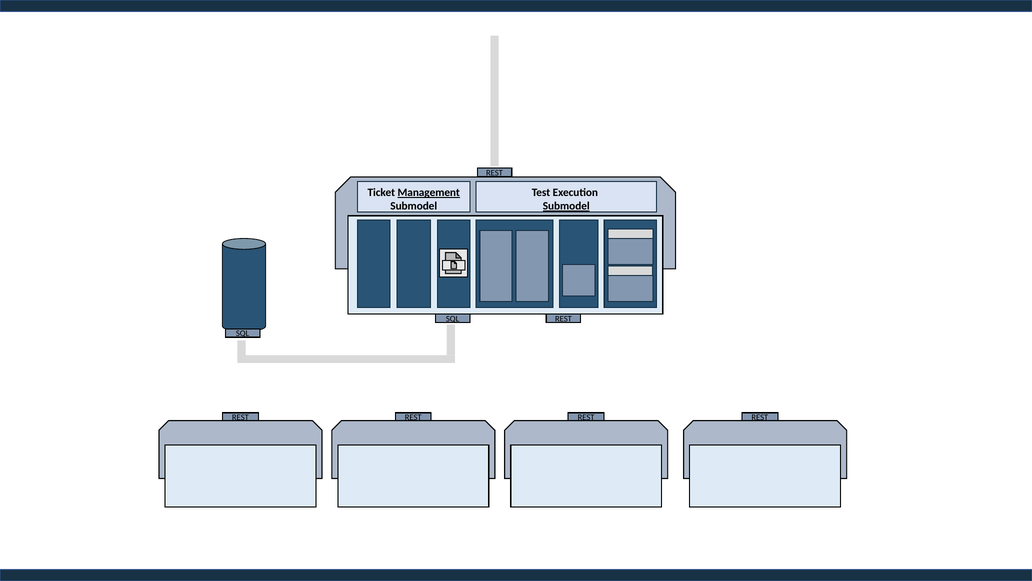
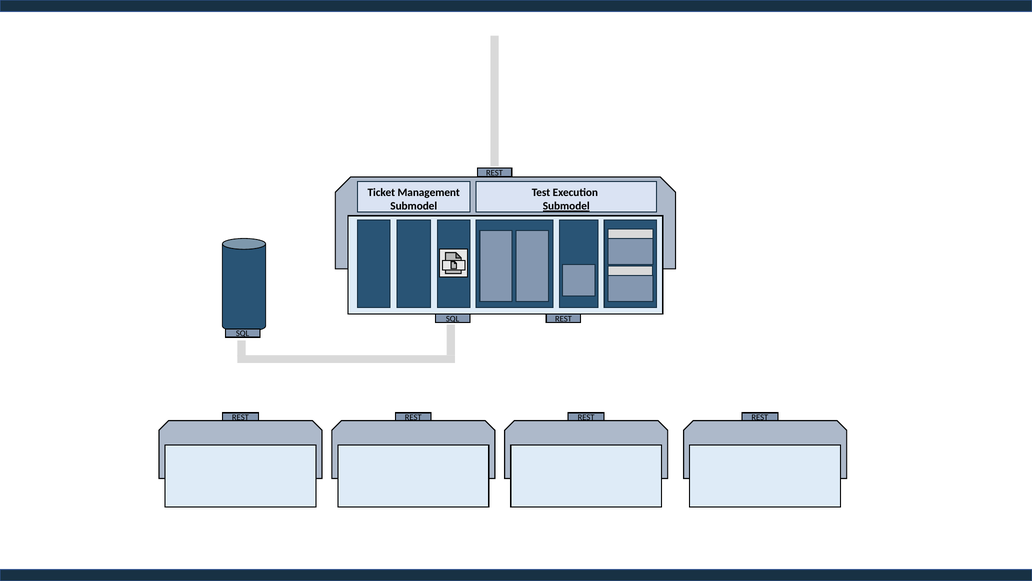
Management underline: present -> none
